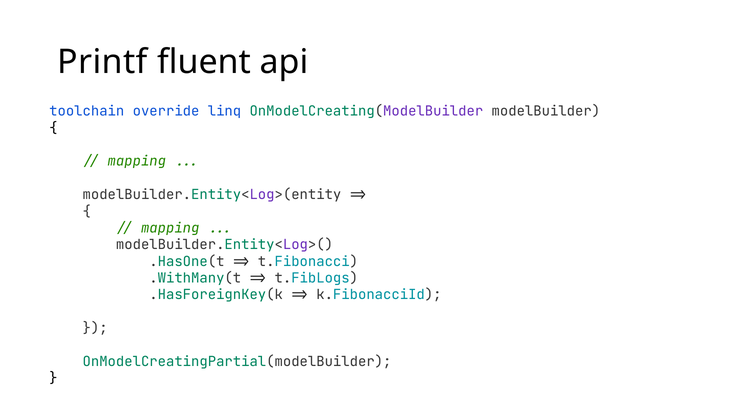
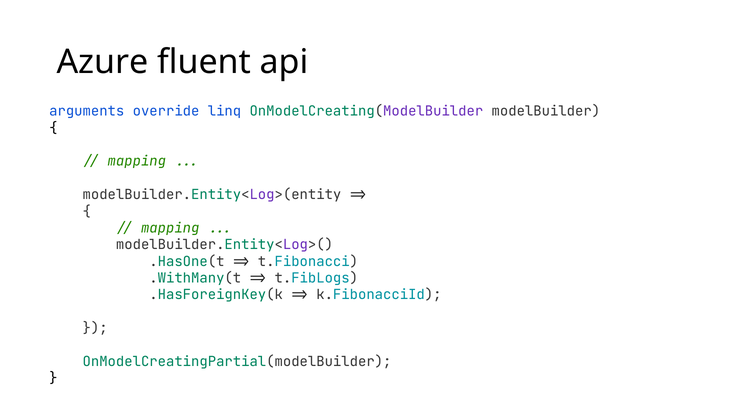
Printf: Printf -> Azure
toolchain: toolchain -> arguments
